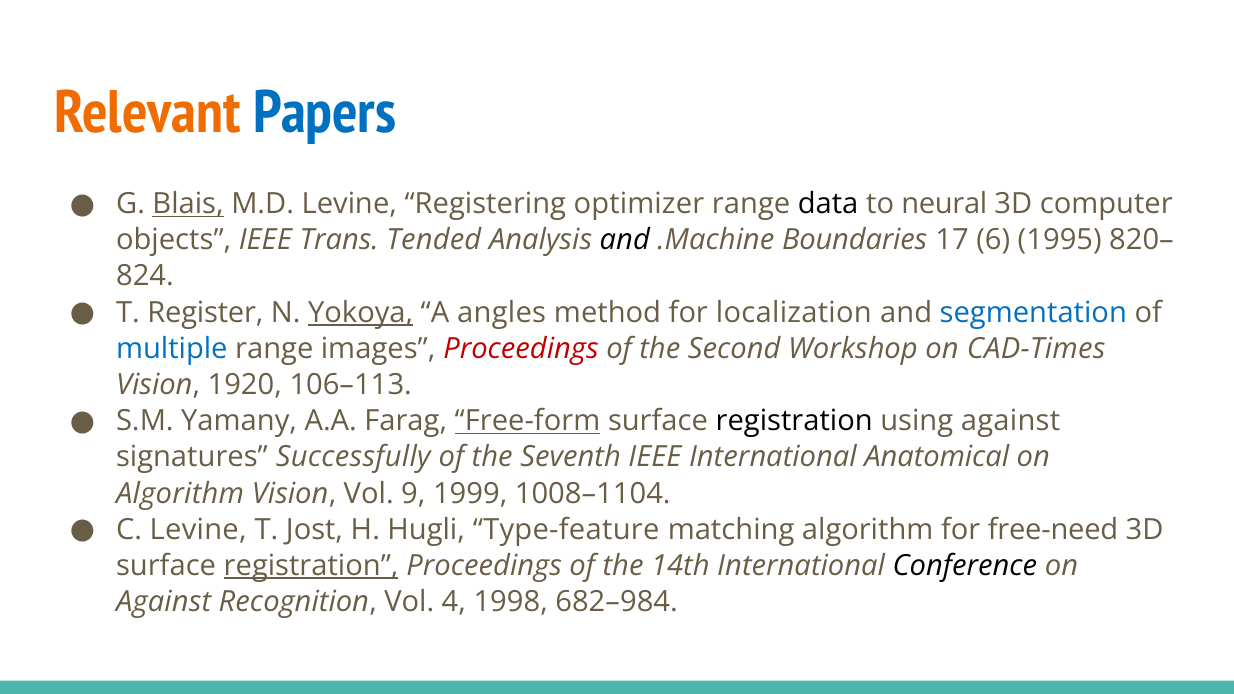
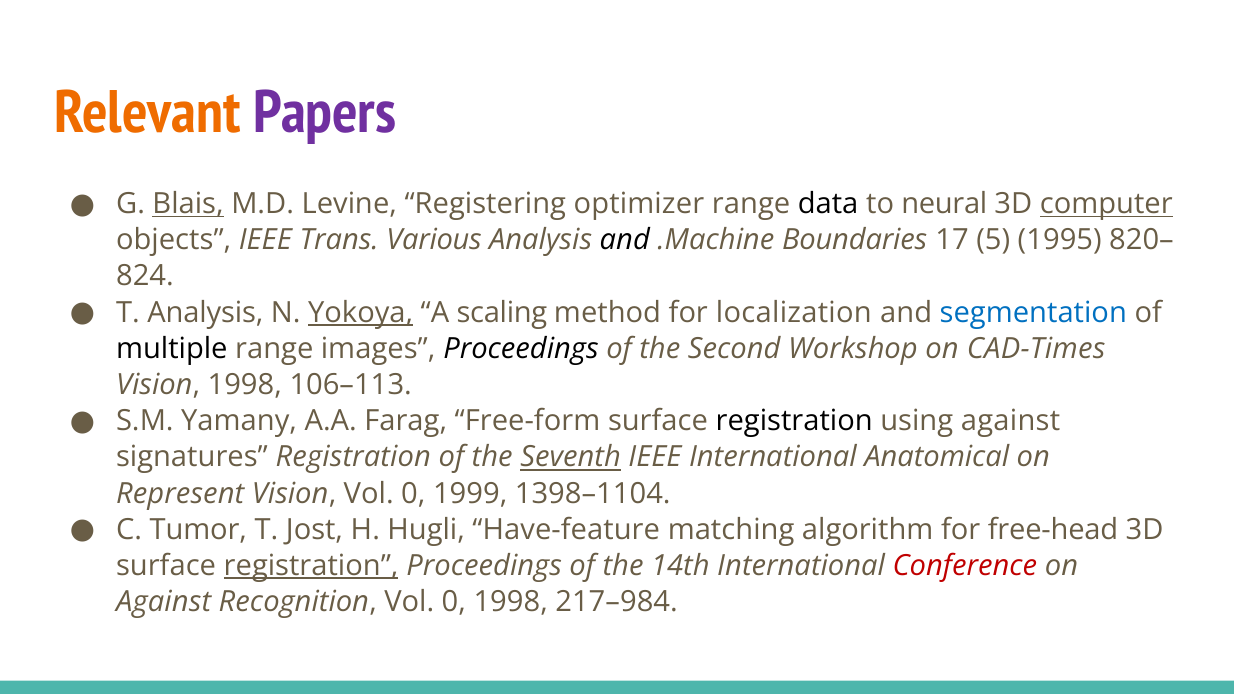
Papers colour: blue -> purple
computer underline: none -> present
Tended: Tended -> Various
6: 6 -> 5
T Register: Register -> Analysis
angles: angles -> scaling
multiple colour: blue -> black
Proceedings at (521, 349) colour: red -> black
Vision 1920: 1920 -> 1998
Free-form underline: present -> none
signatures Successfully: Successfully -> Registration
Seventh underline: none -> present
Algorithm at (180, 494): Algorithm -> Represent
Vision Vol 9: 9 -> 0
1008–1104: 1008–1104 -> 1398–1104
C Levine: Levine -> Tumor
Type-feature: Type-feature -> Have-feature
free-need: free-need -> free-head
Conference colour: black -> red
Recognition Vol 4: 4 -> 0
682–984: 682–984 -> 217–984
